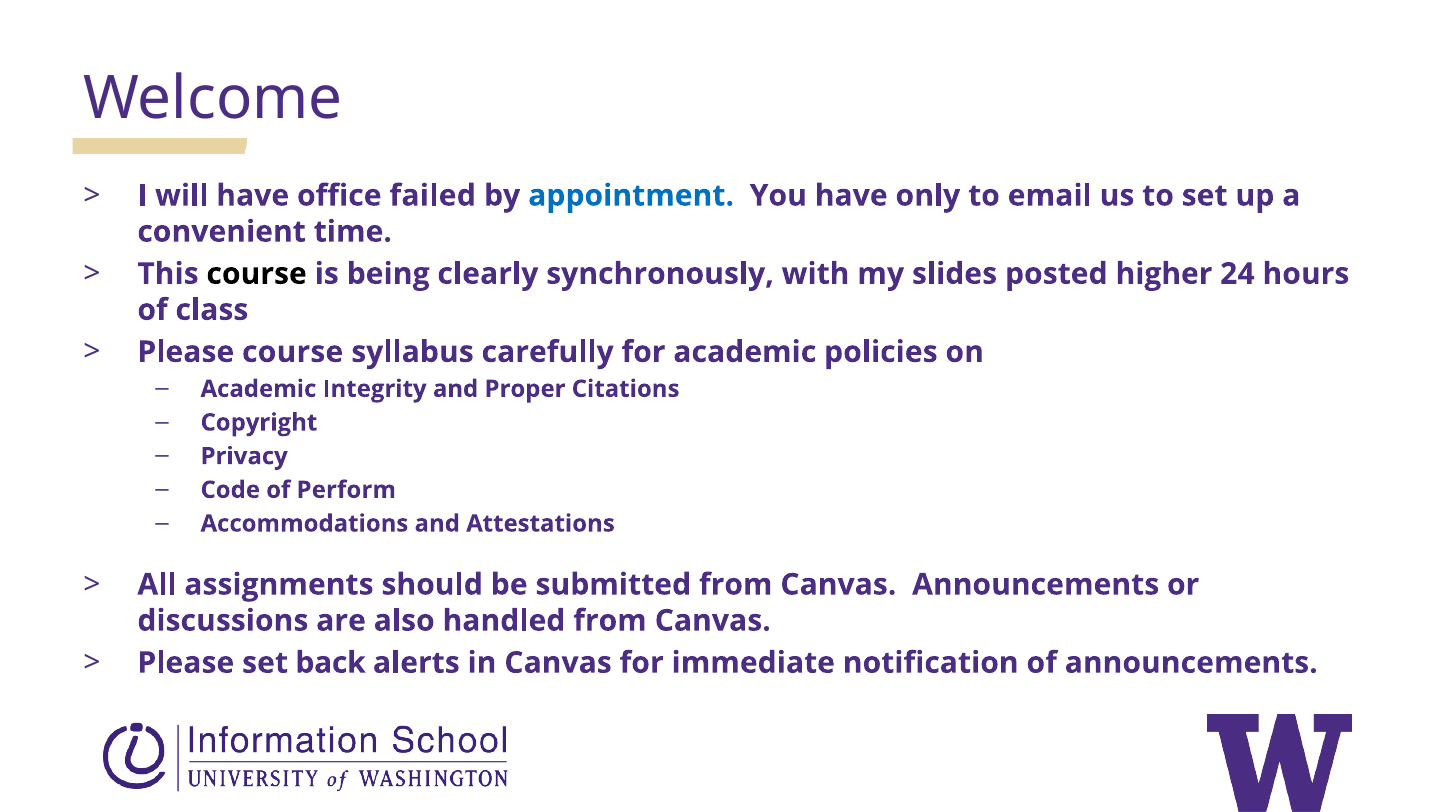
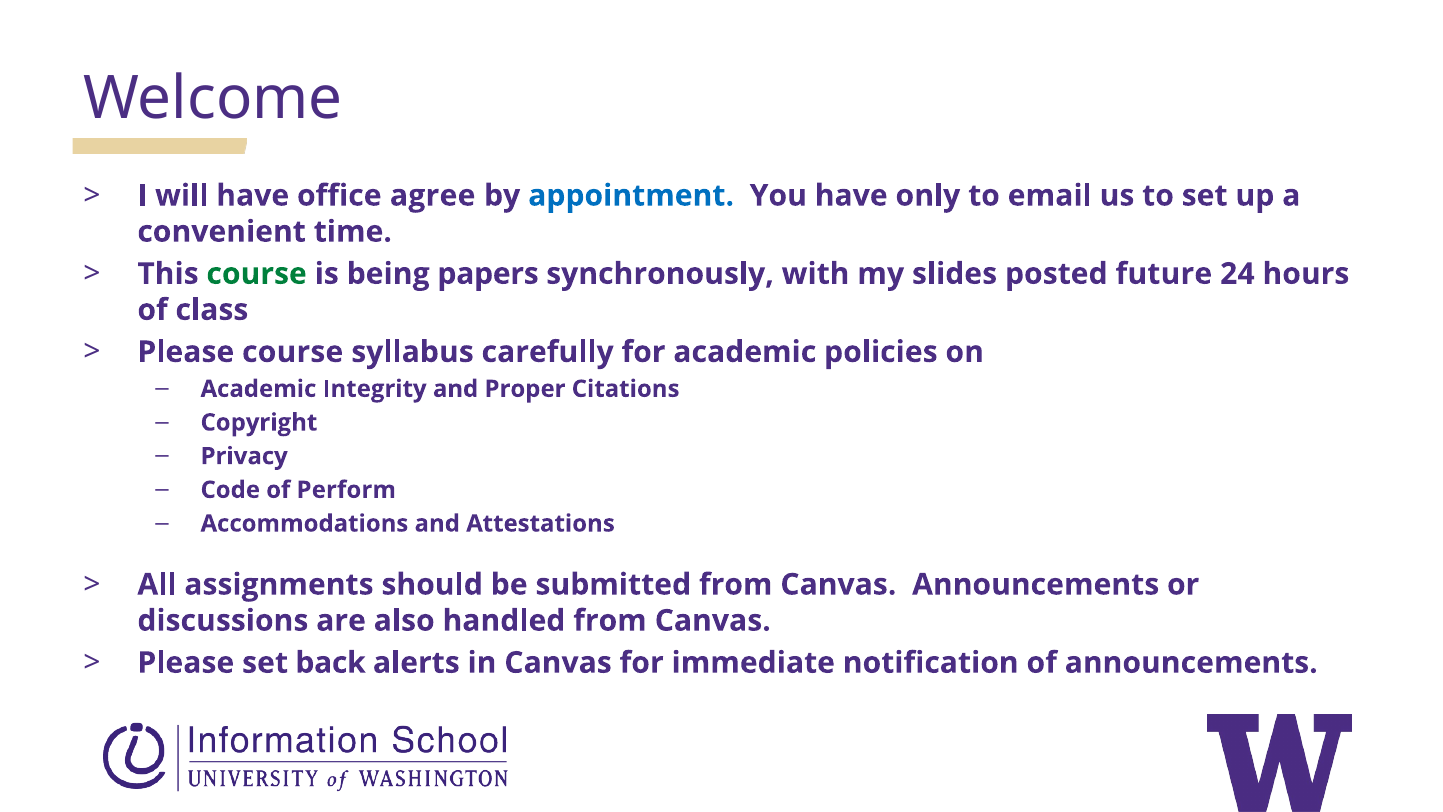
failed: failed -> agree
course at (257, 274) colour: black -> green
clearly: clearly -> papers
higher: higher -> future
